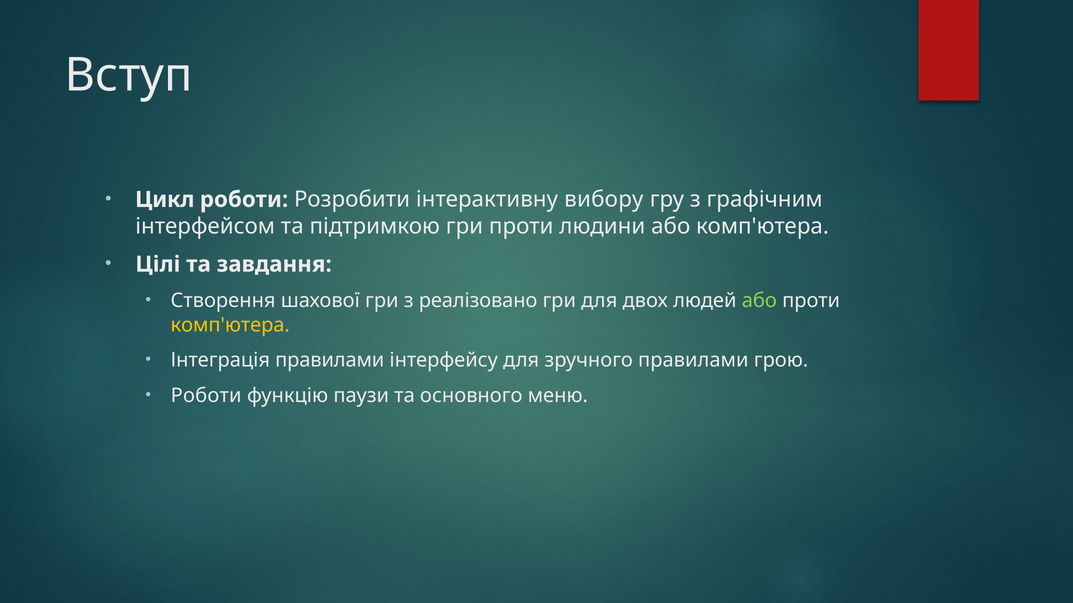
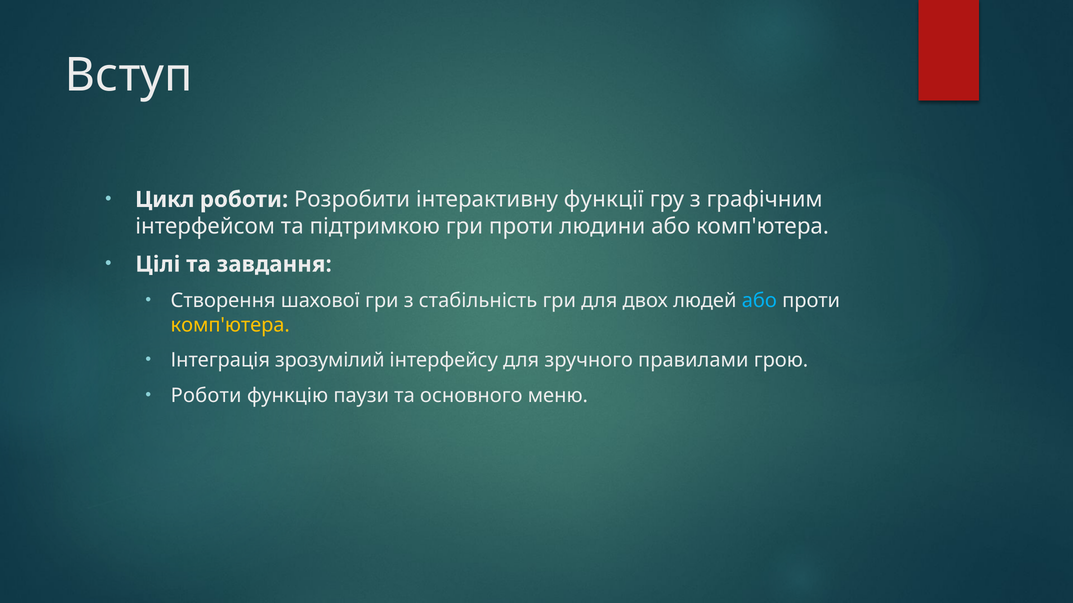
вибору: вибору -> функції
реалізовано: реалізовано -> стабільність
або at (759, 301) colour: light green -> light blue
Інтеграція правилами: правилами -> зрозумілий
